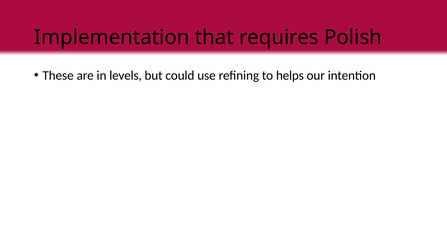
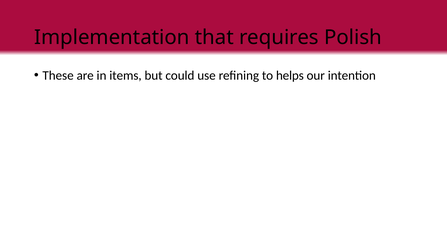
levels: levels -> items
